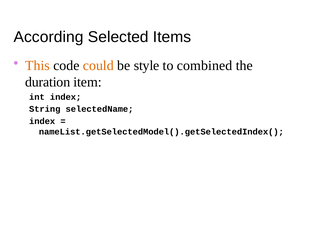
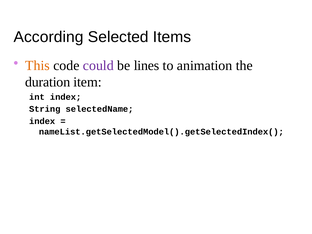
could colour: orange -> purple
style: style -> lines
combined: combined -> animation
